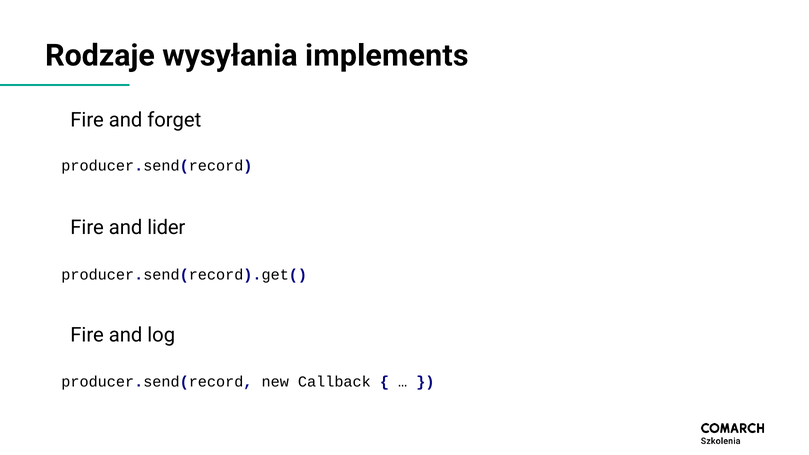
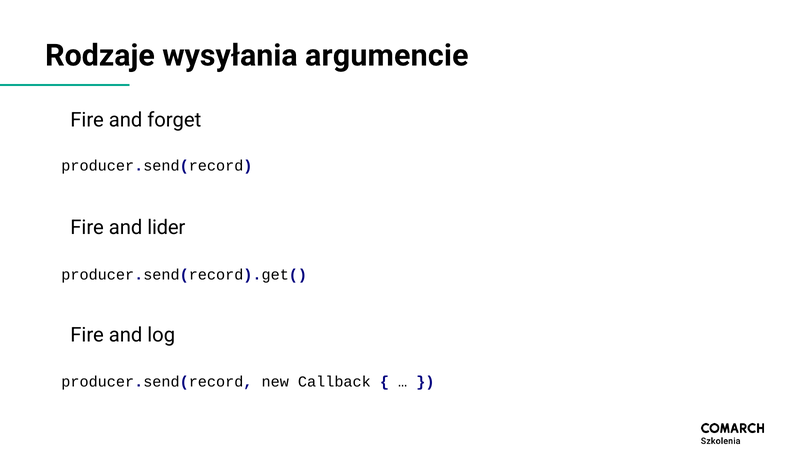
implements: implements -> argumencie
